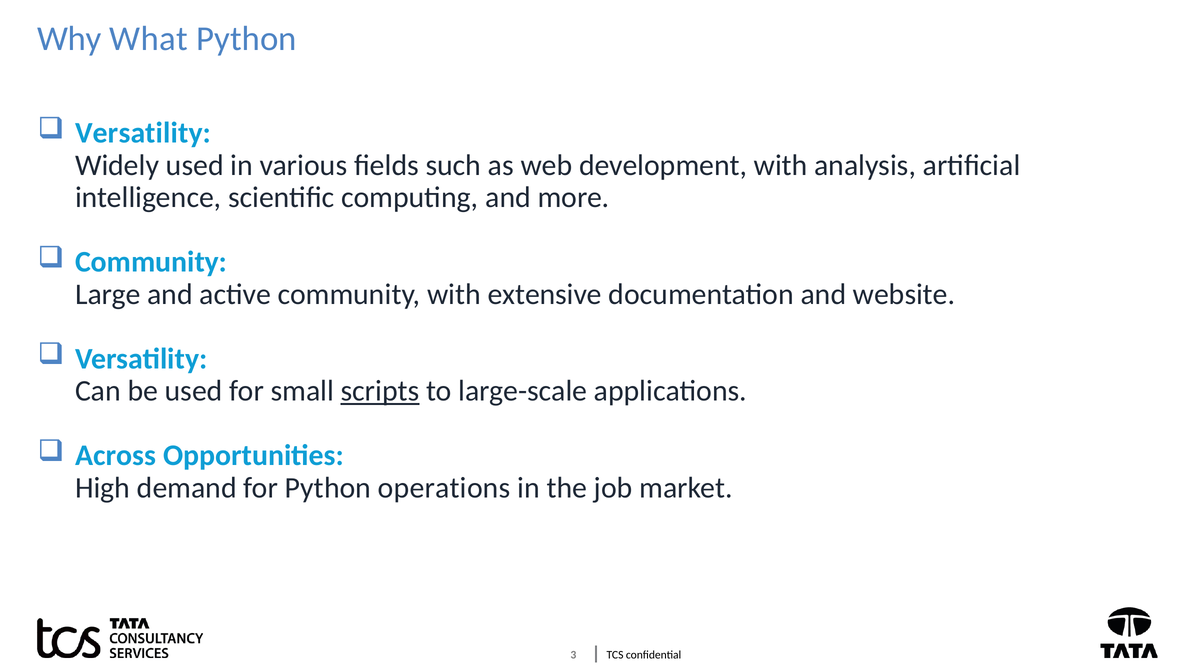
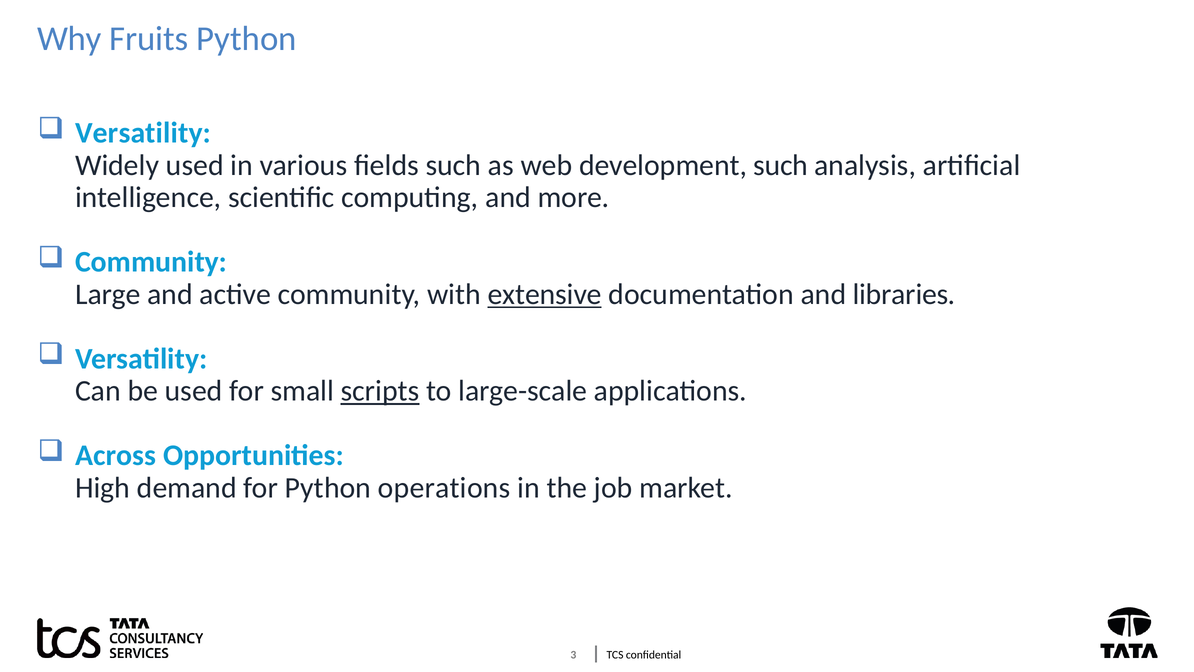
What: What -> Fruits
development with: with -> such
extensive underline: none -> present
website: website -> libraries
